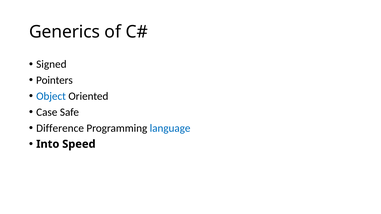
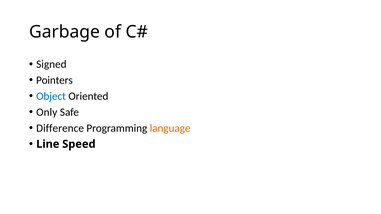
Generics: Generics -> Garbage
Case: Case -> Only
language colour: blue -> orange
Into: Into -> Line
